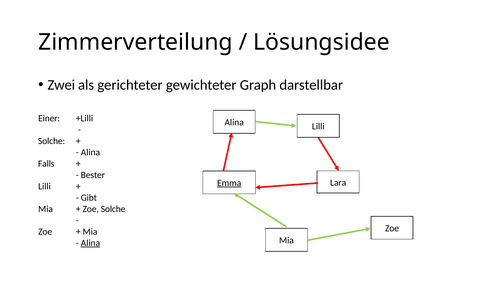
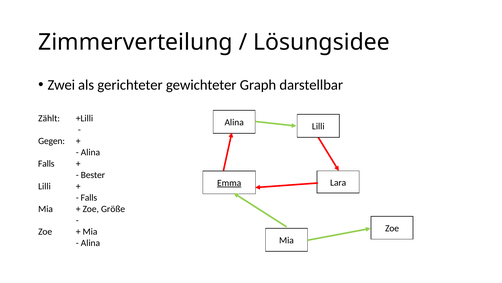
Einer: Einer -> Zählt
Solche at (52, 141): Solche -> Gegen
Gibt at (89, 197): Gibt -> Falls
Zoe Solche: Solche -> Größe
Alina at (90, 243) underline: present -> none
